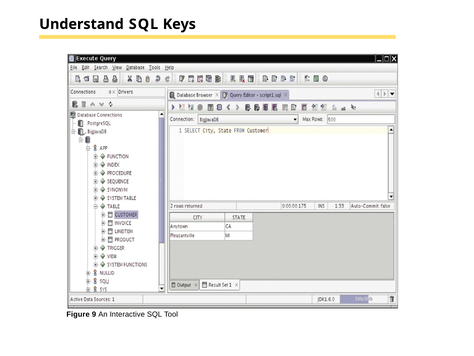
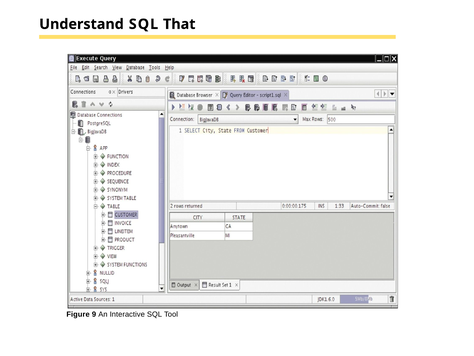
Keys: Keys -> That
